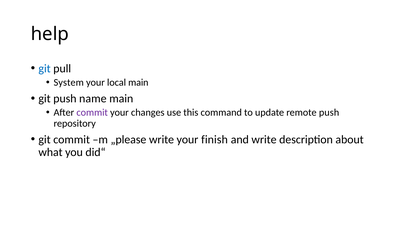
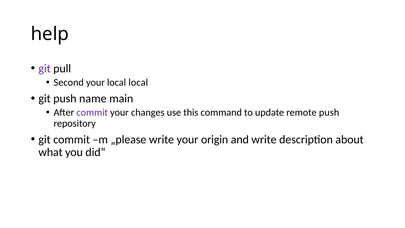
git at (45, 68) colour: blue -> purple
System: System -> Second
local main: main -> local
finish: finish -> origin
